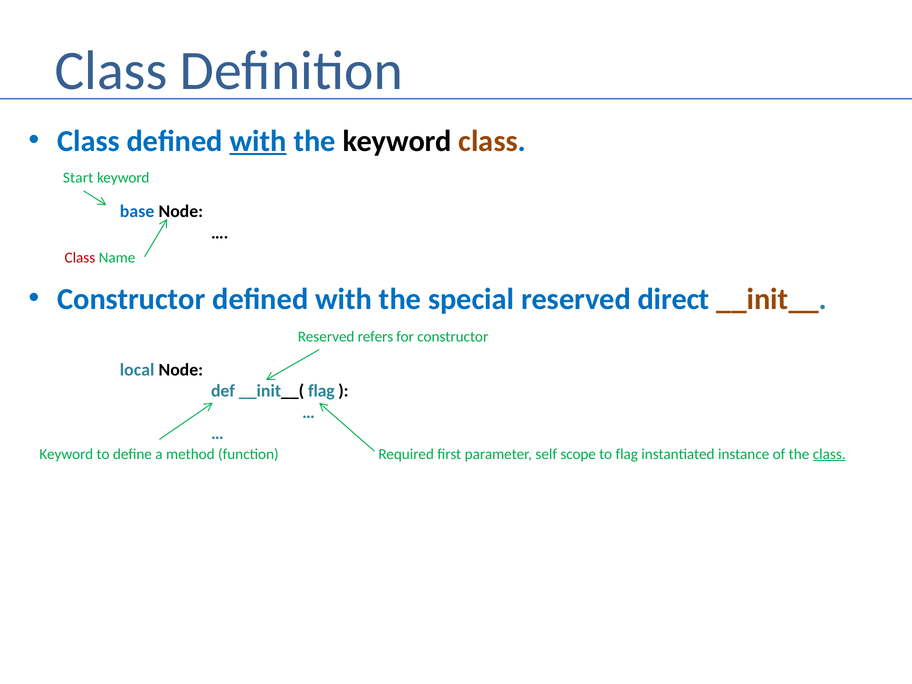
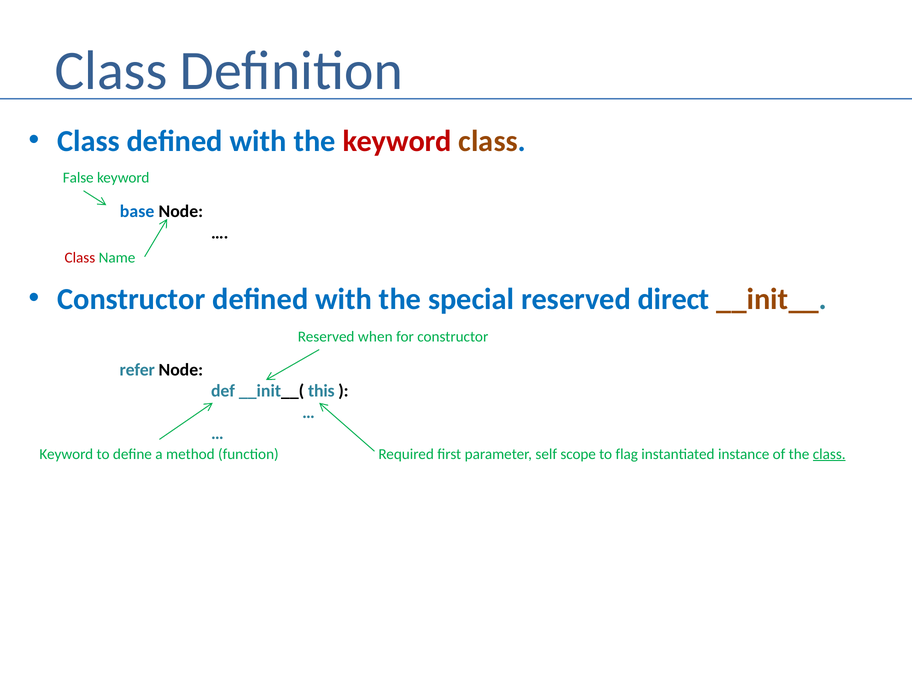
with at (258, 141) underline: present -> none
keyword at (397, 141) colour: black -> red
Start: Start -> False
refers: refers -> when
local: local -> refer
__init__( flag: flag -> this
